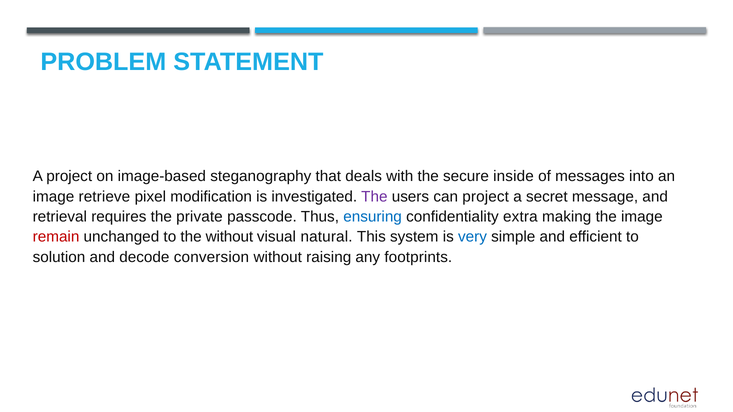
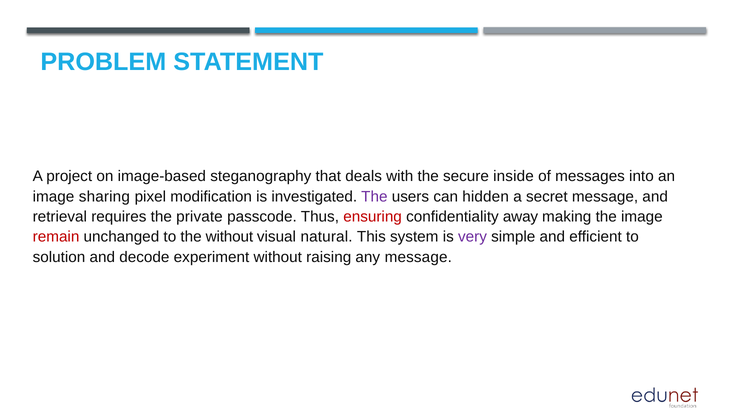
retrieve: retrieve -> sharing
can project: project -> hidden
ensuring colour: blue -> red
extra: extra -> away
very colour: blue -> purple
conversion: conversion -> experiment
any footprints: footprints -> message
